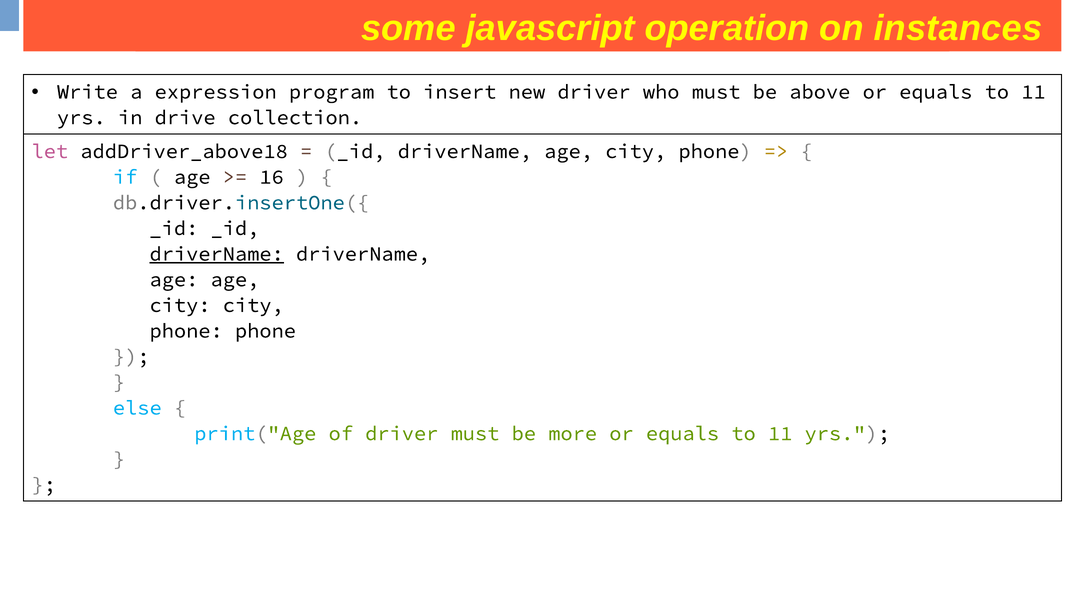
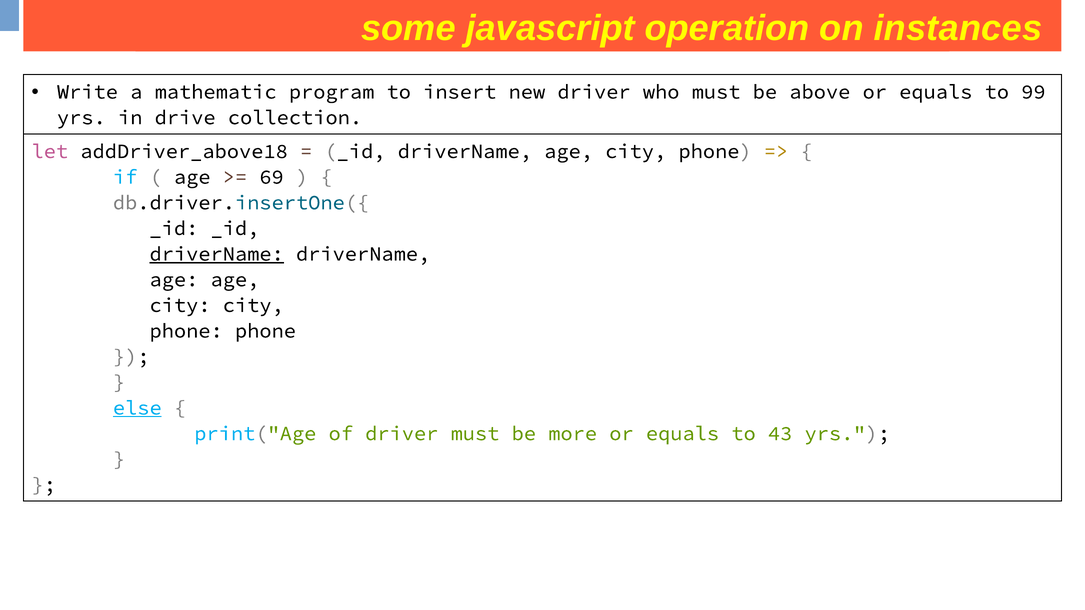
expression: expression -> mathematic
11 at (1033, 92): 11 -> 99
16: 16 -> 69
else underline: none -> present
11 at (780, 434): 11 -> 43
